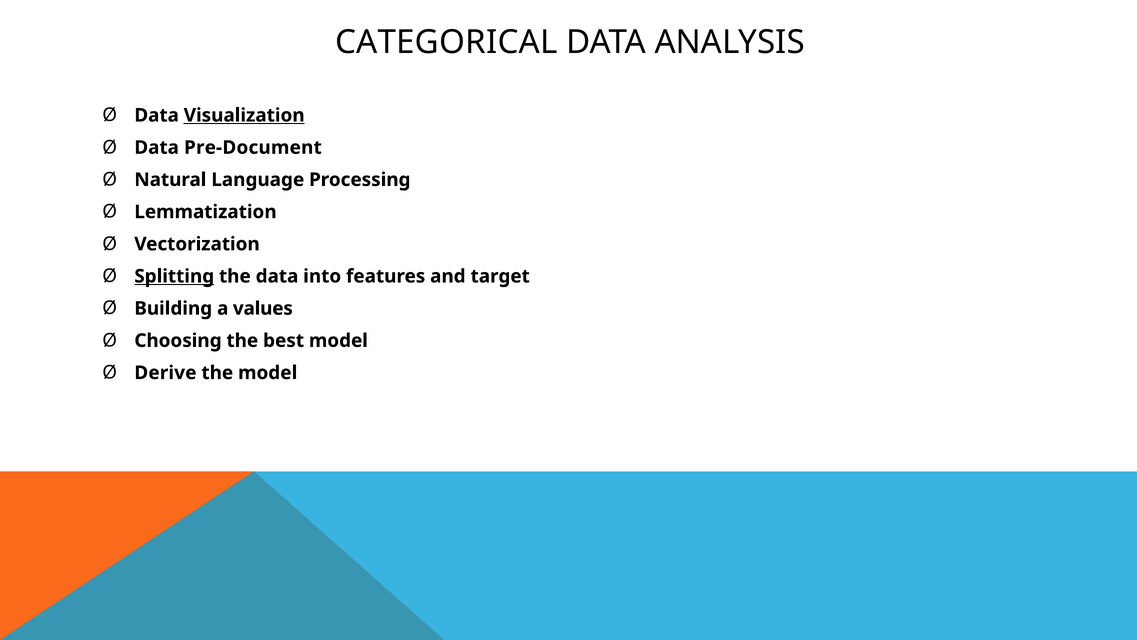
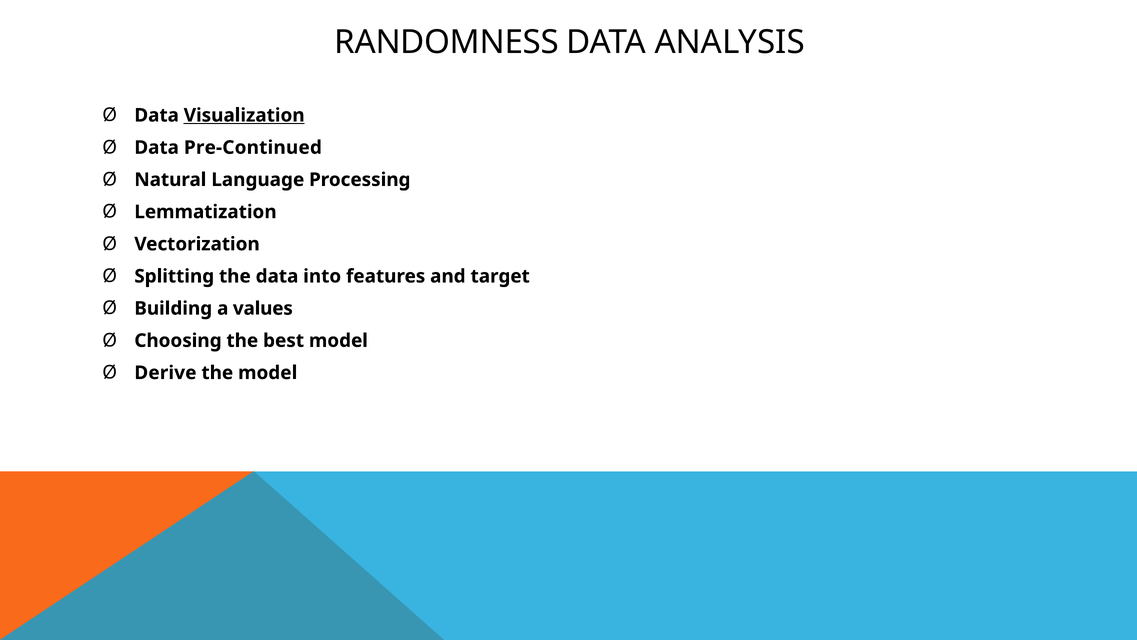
CATEGORICAL: CATEGORICAL -> RANDOMNESS
Pre-Document: Pre-Document -> Pre-Continued
Splitting underline: present -> none
